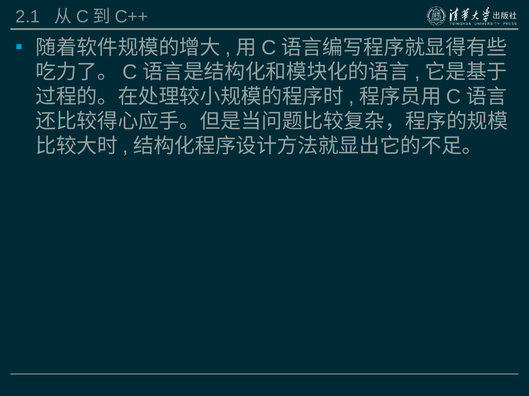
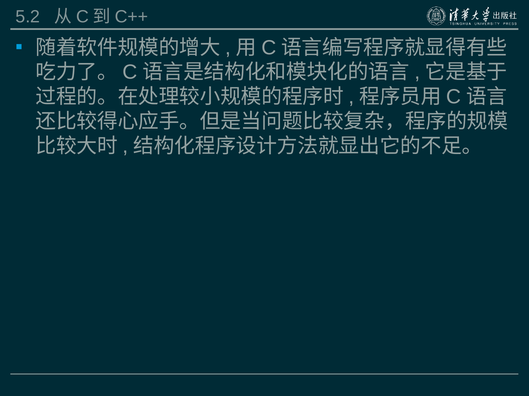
2.1: 2.1 -> 5.2
